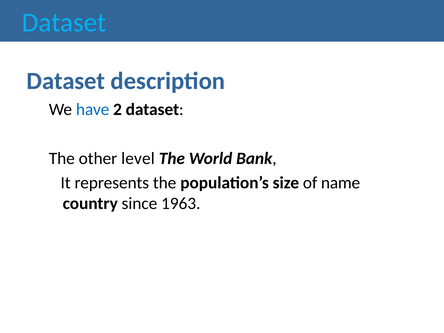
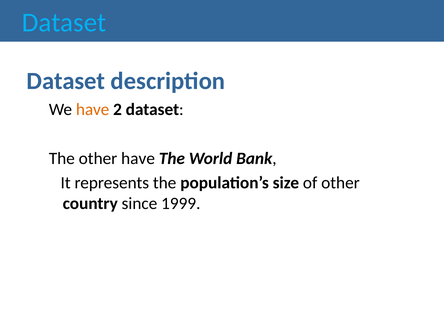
have at (93, 110) colour: blue -> orange
other level: level -> have
of name: name -> other
1963: 1963 -> 1999
